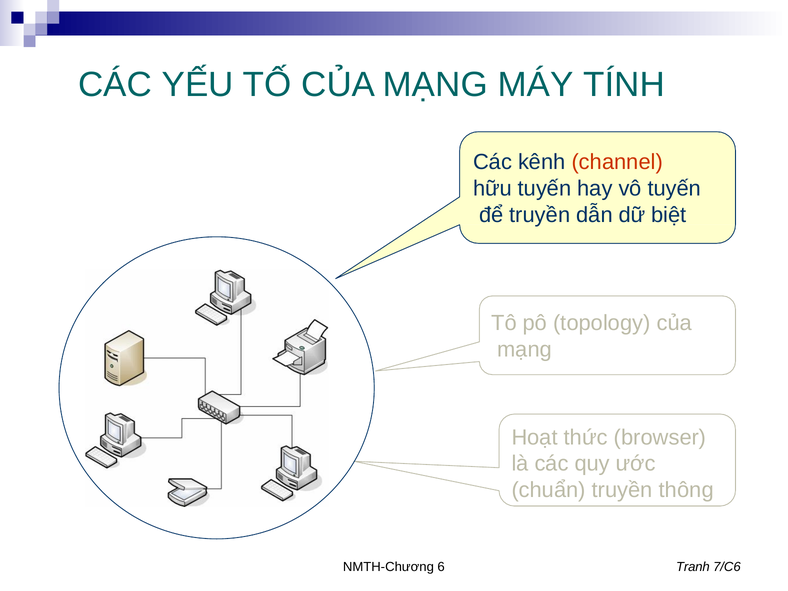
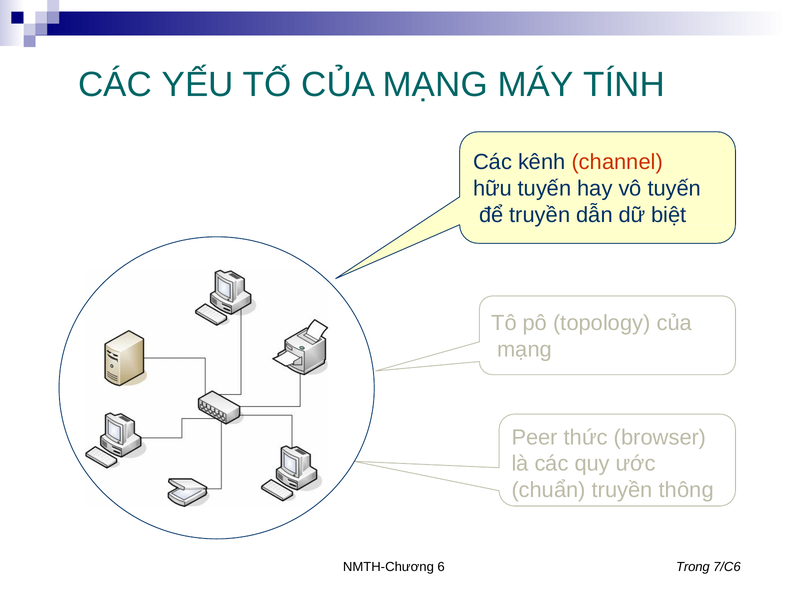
Hoạt: Hoạt -> Peer
Tranh: Tranh -> Trong
